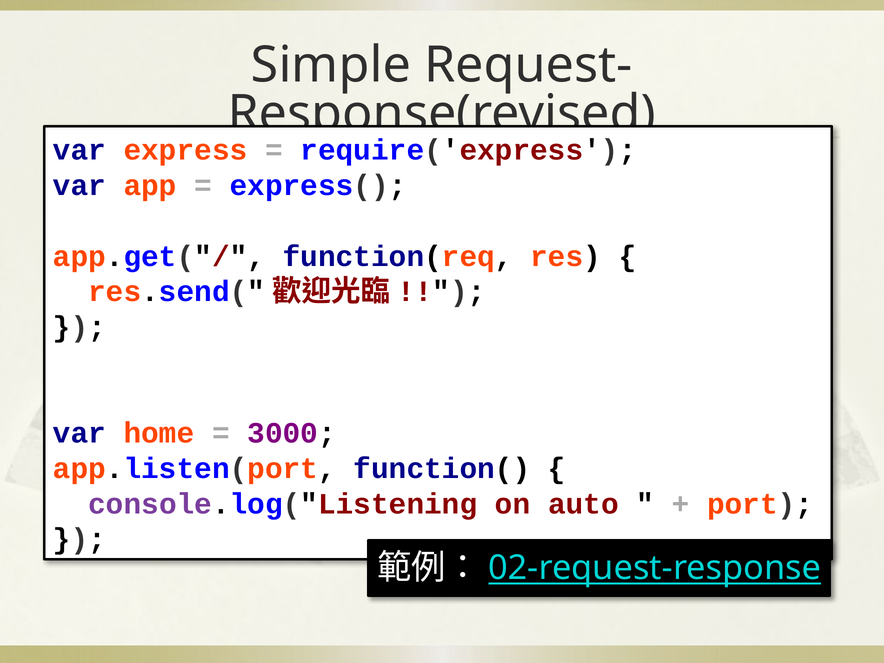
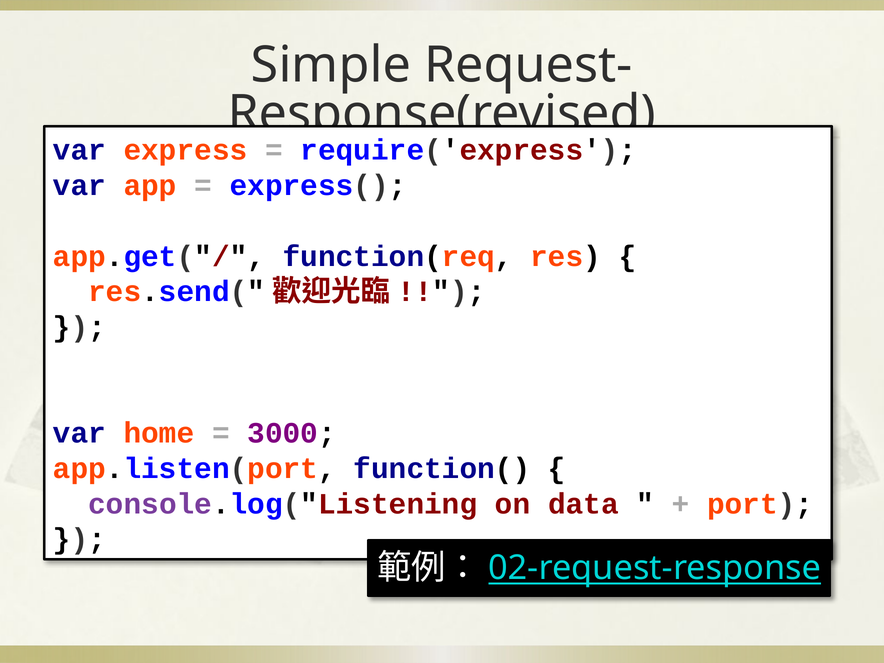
auto: auto -> data
